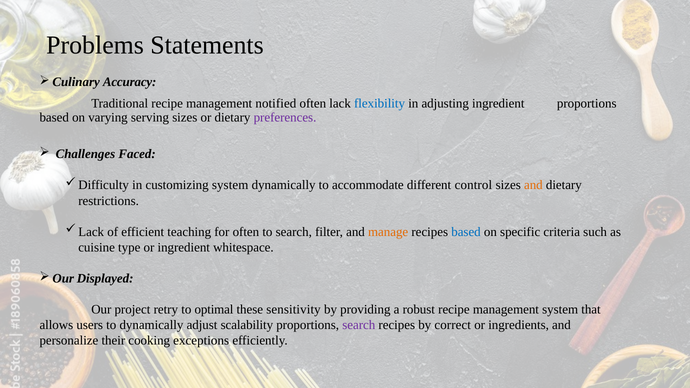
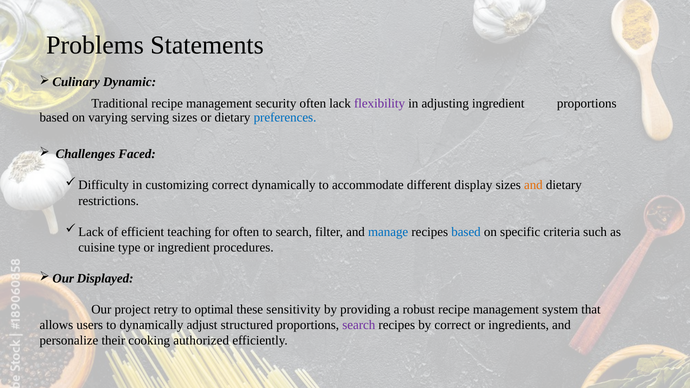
Accuracy: Accuracy -> Dynamic
notified: notified -> security
flexibility colour: blue -> purple
preferences colour: purple -> blue
customizing system: system -> correct
control: control -> display
manage colour: orange -> blue
whitespace: whitespace -> procedures
scalability: scalability -> structured
exceptions: exceptions -> authorized
